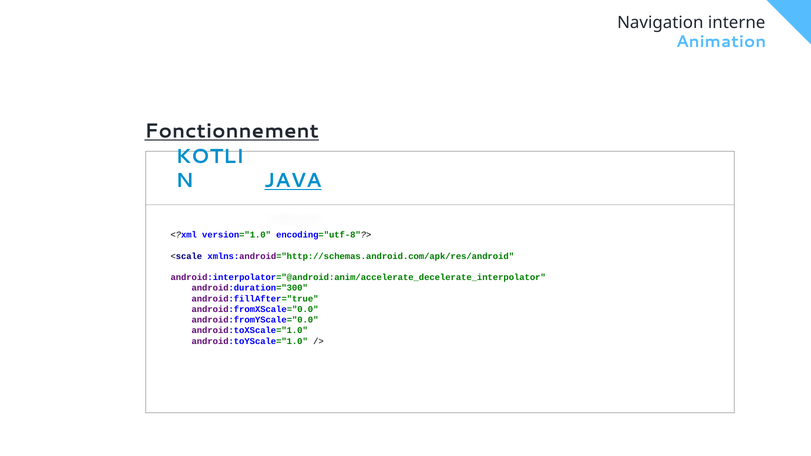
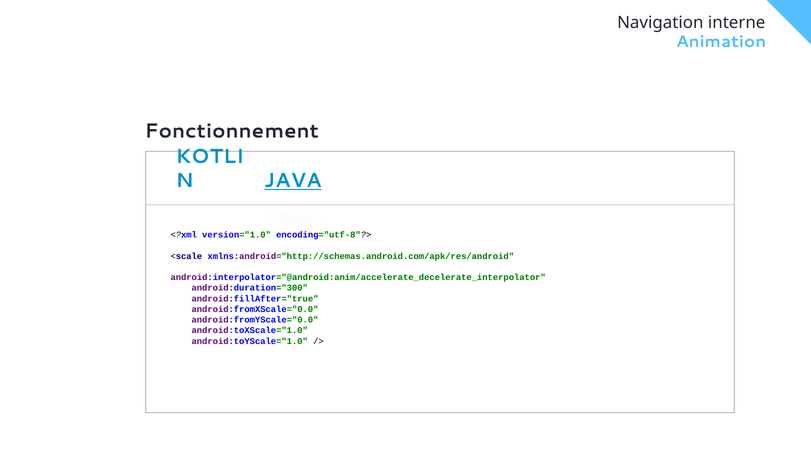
Fonctionnement underline: present -> none
